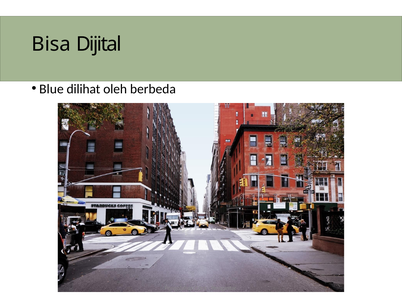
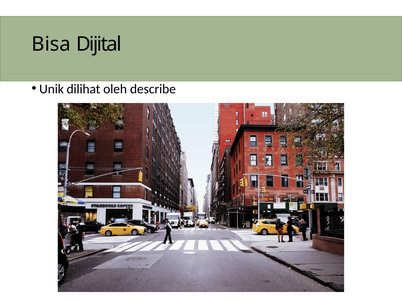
Blue: Blue -> Unik
berbeda: berbeda -> describe
